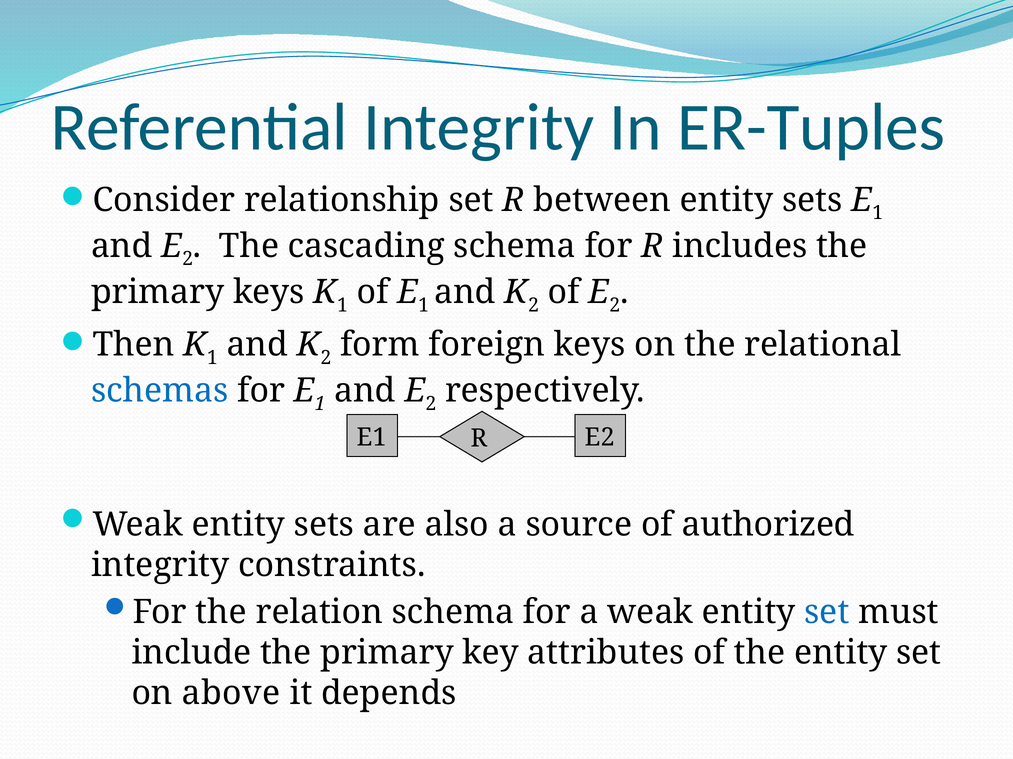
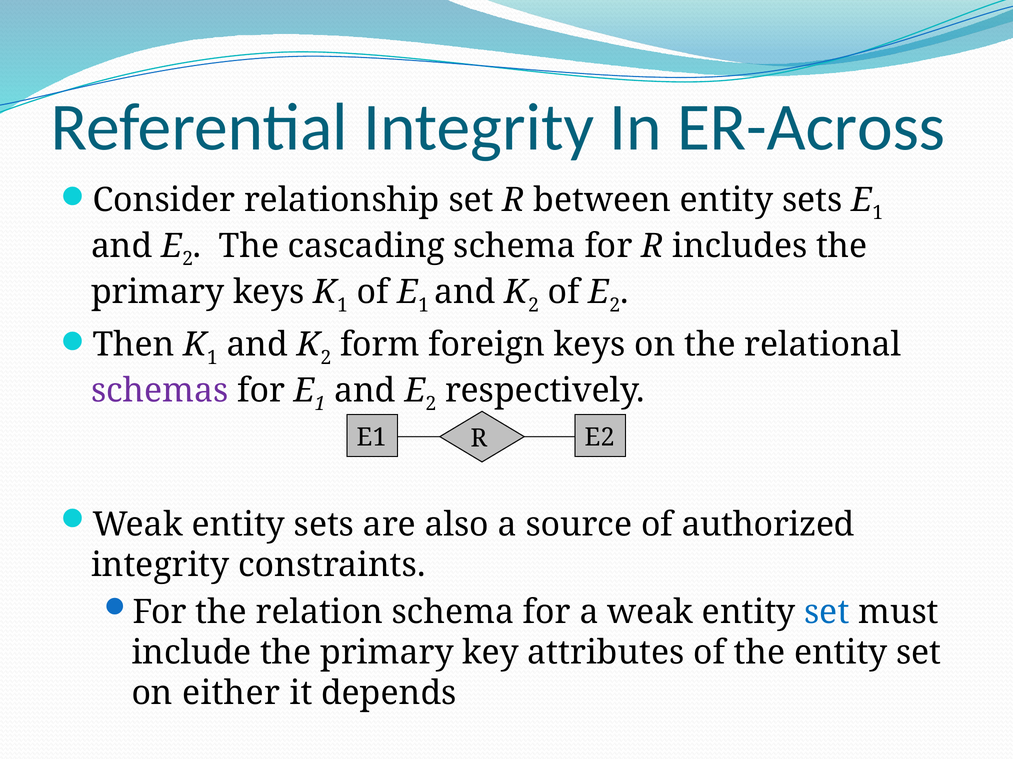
ER-Tuples: ER-Tuples -> ER-Across
schemas colour: blue -> purple
above: above -> either
